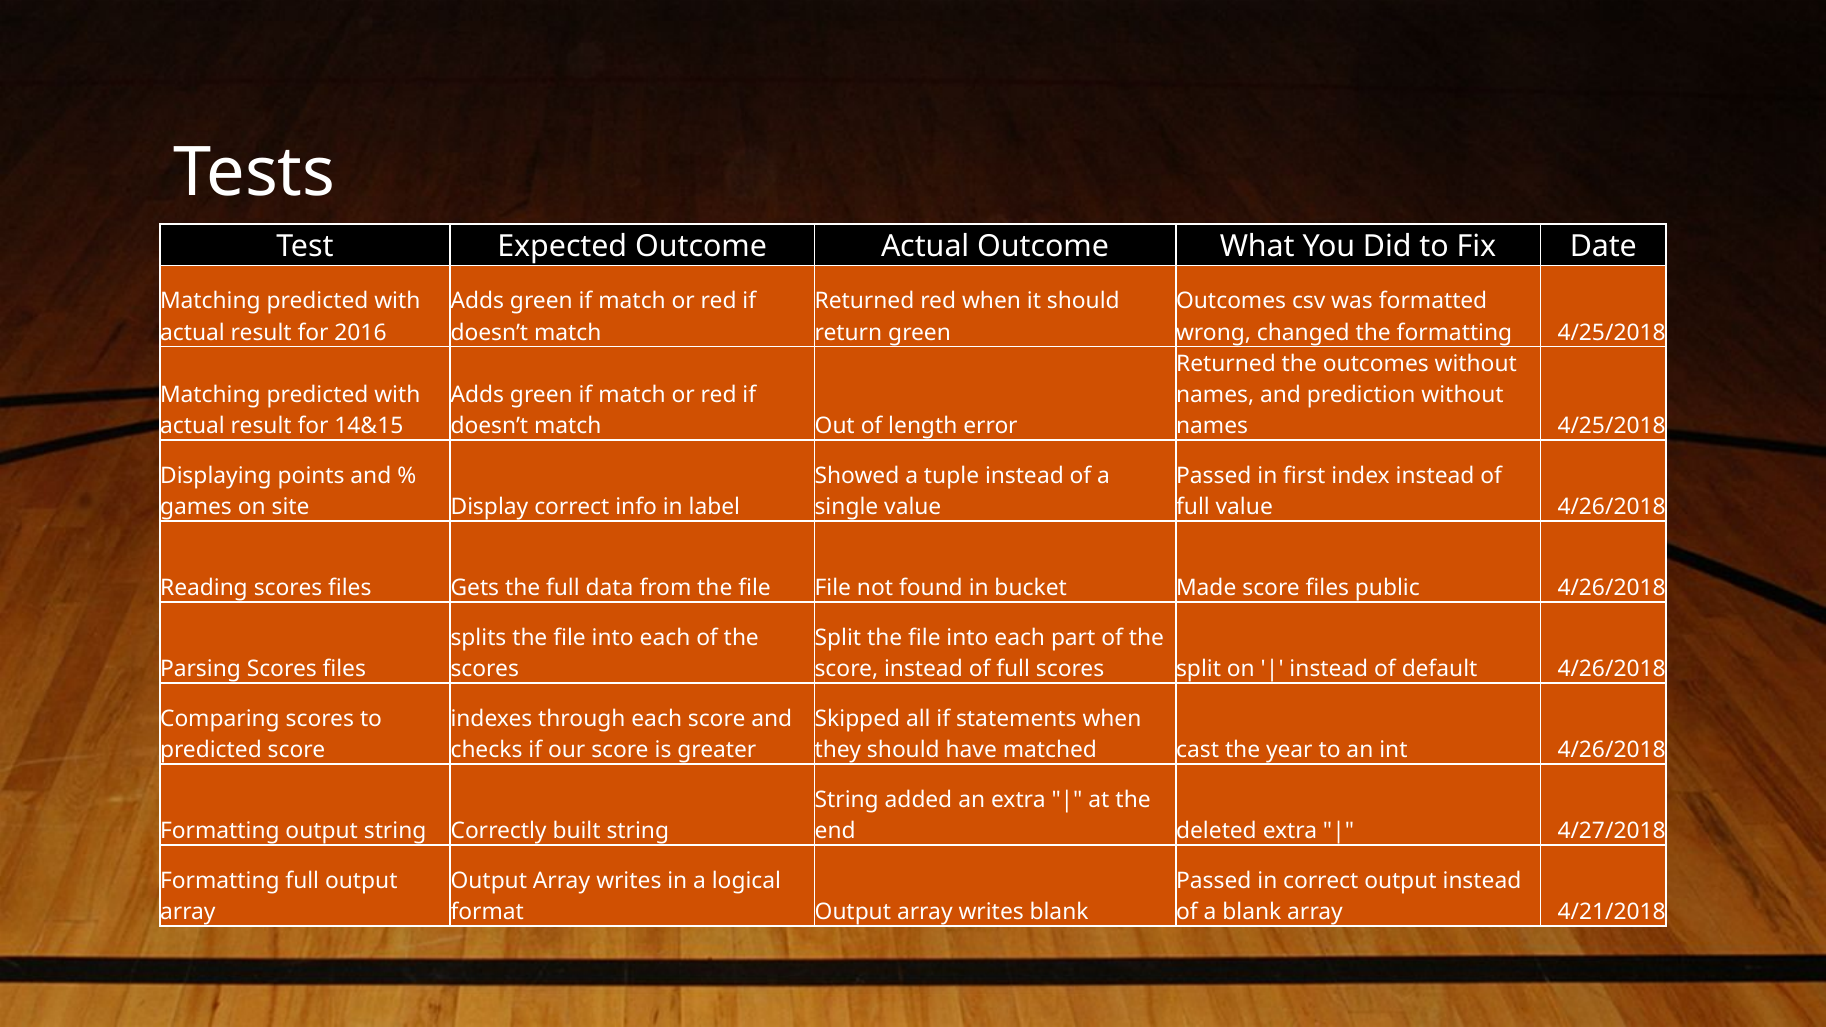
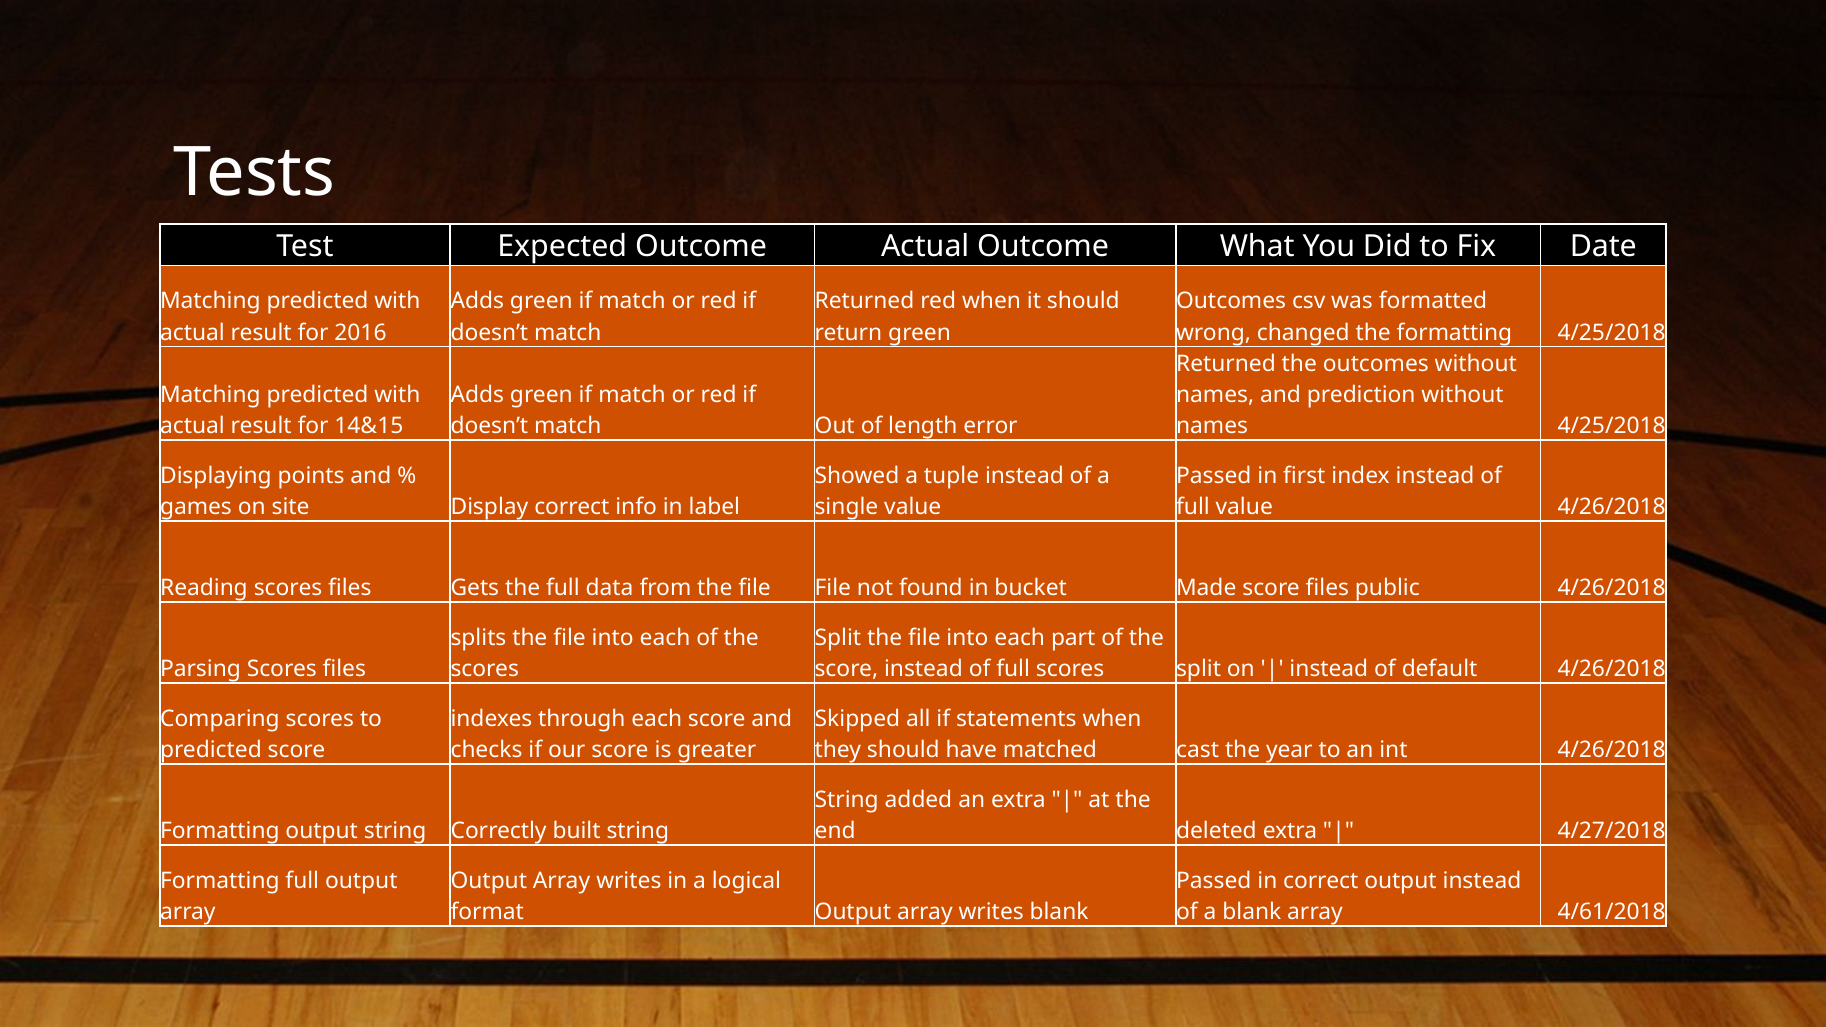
4/21/2018: 4/21/2018 -> 4/61/2018
